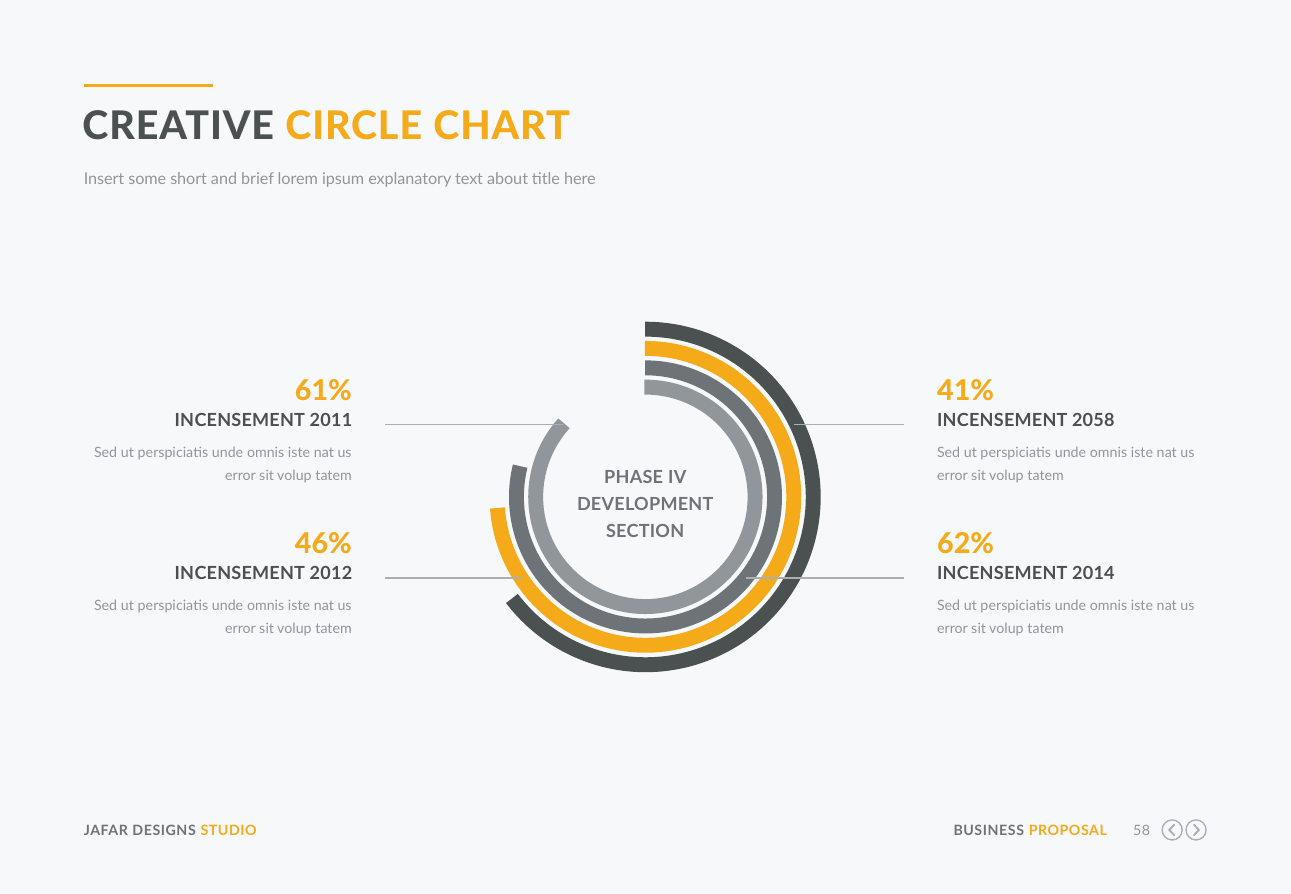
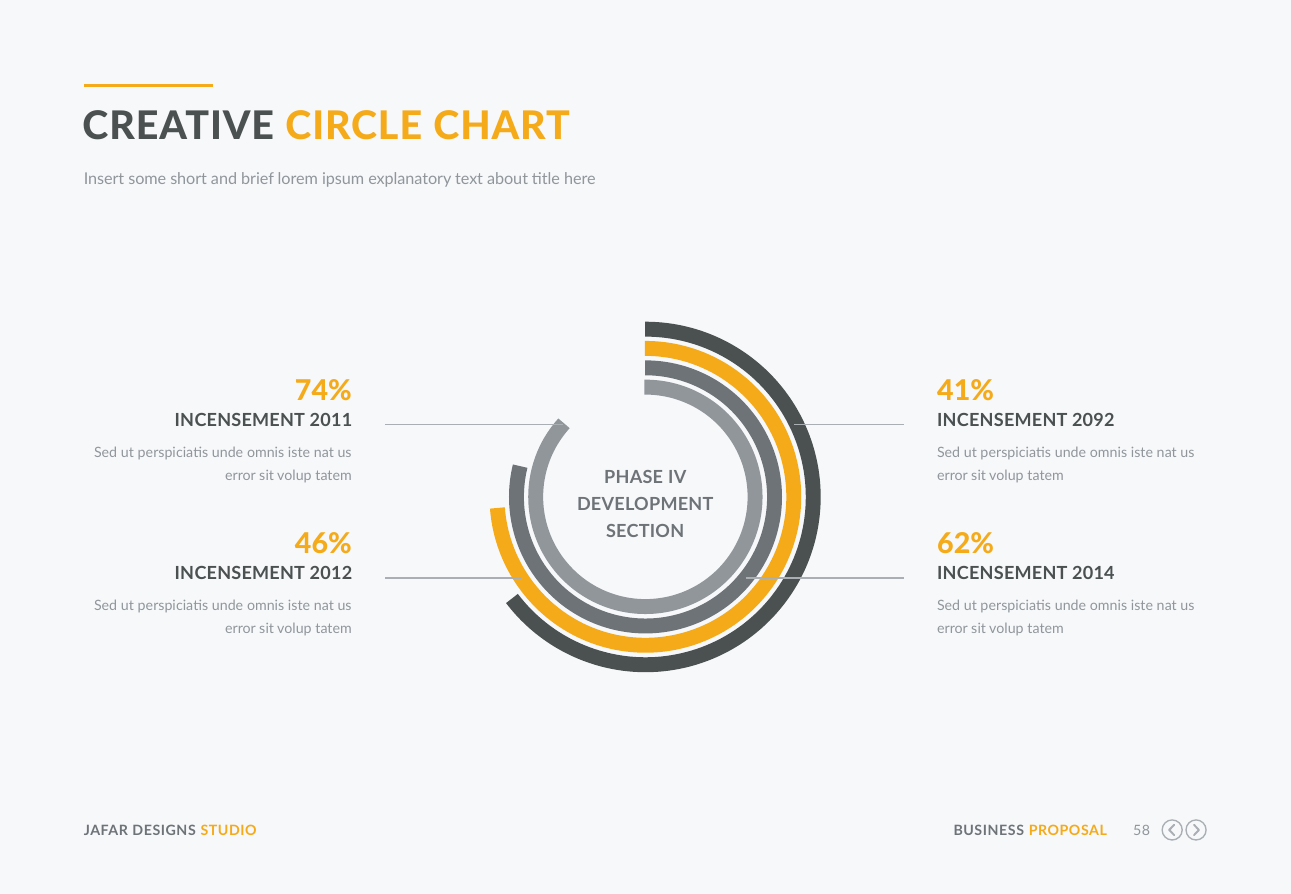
61%: 61% -> 74%
2058: 2058 -> 2092
